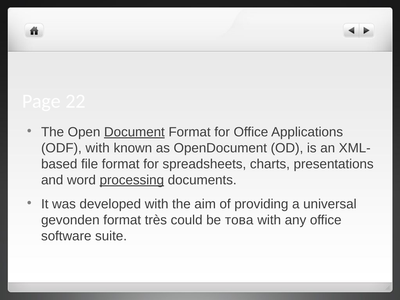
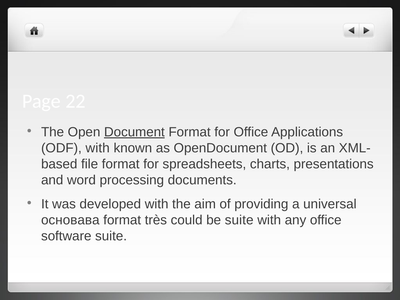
processing underline: present -> none
gevonden: gevonden -> основава
be това: това -> suite
